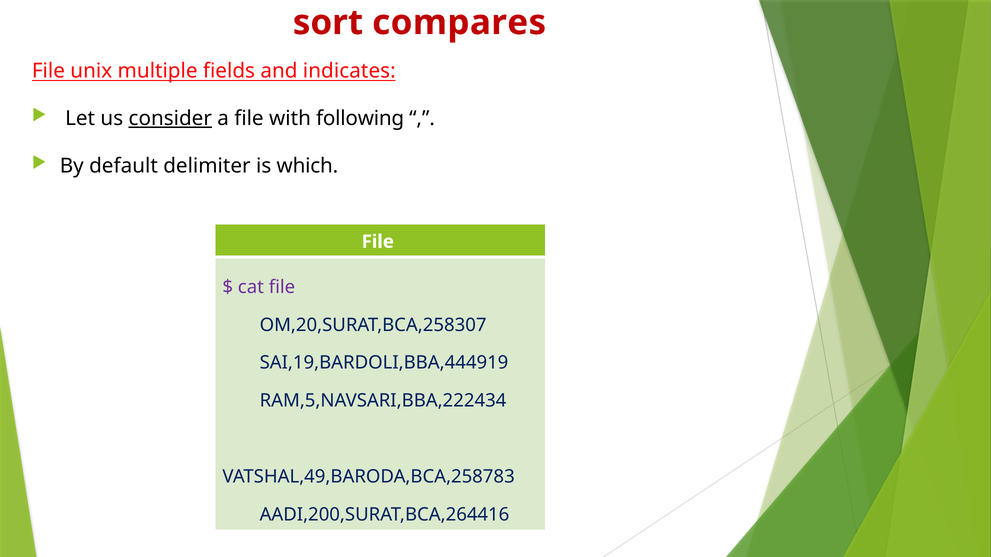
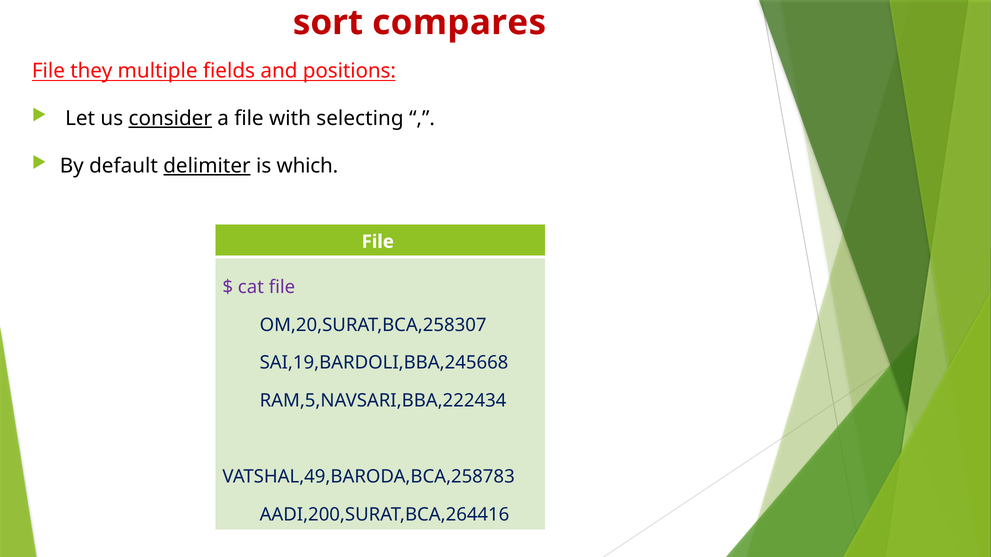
unix: unix -> they
indicates: indicates -> positions
following: following -> selecting
delimiter underline: none -> present
SAI,19,BARDOLI,BBA,444919: SAI,19,BARDOLI,BBA,444919 -> SAI,19,BARDOLI,BBA,245668
